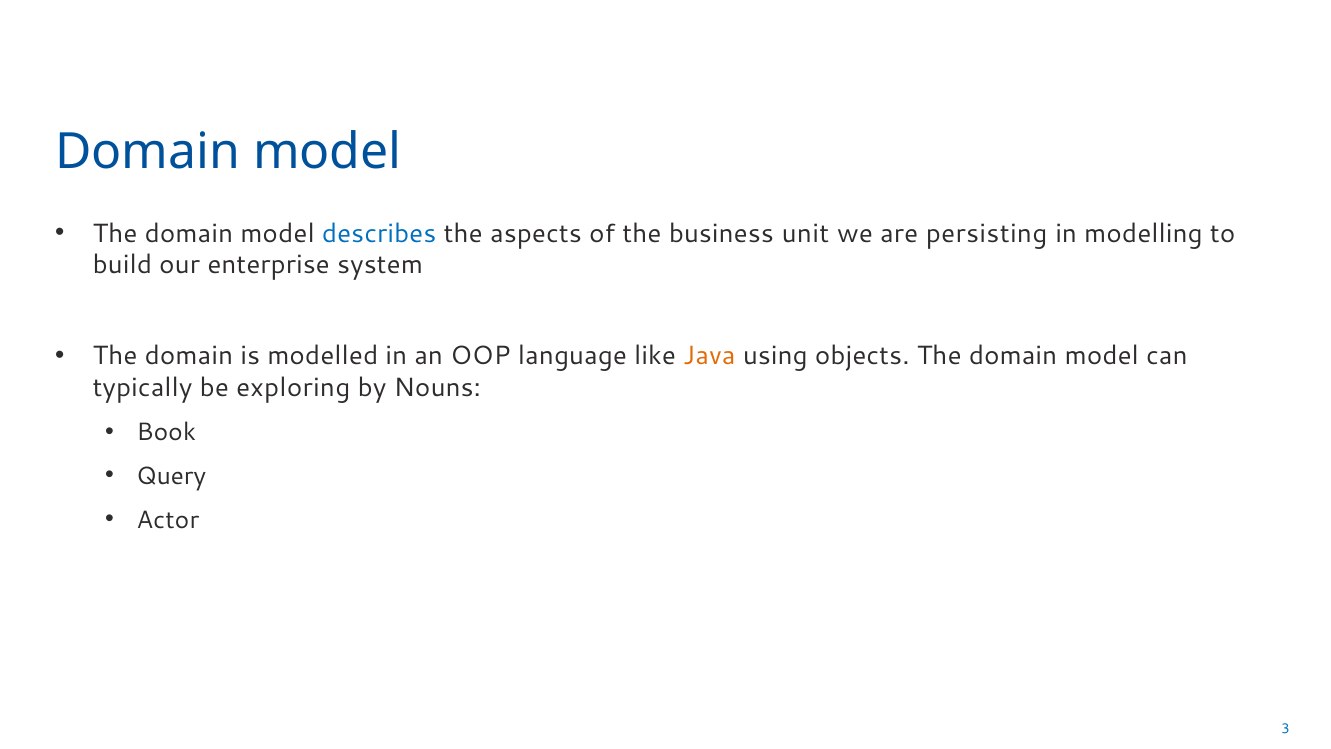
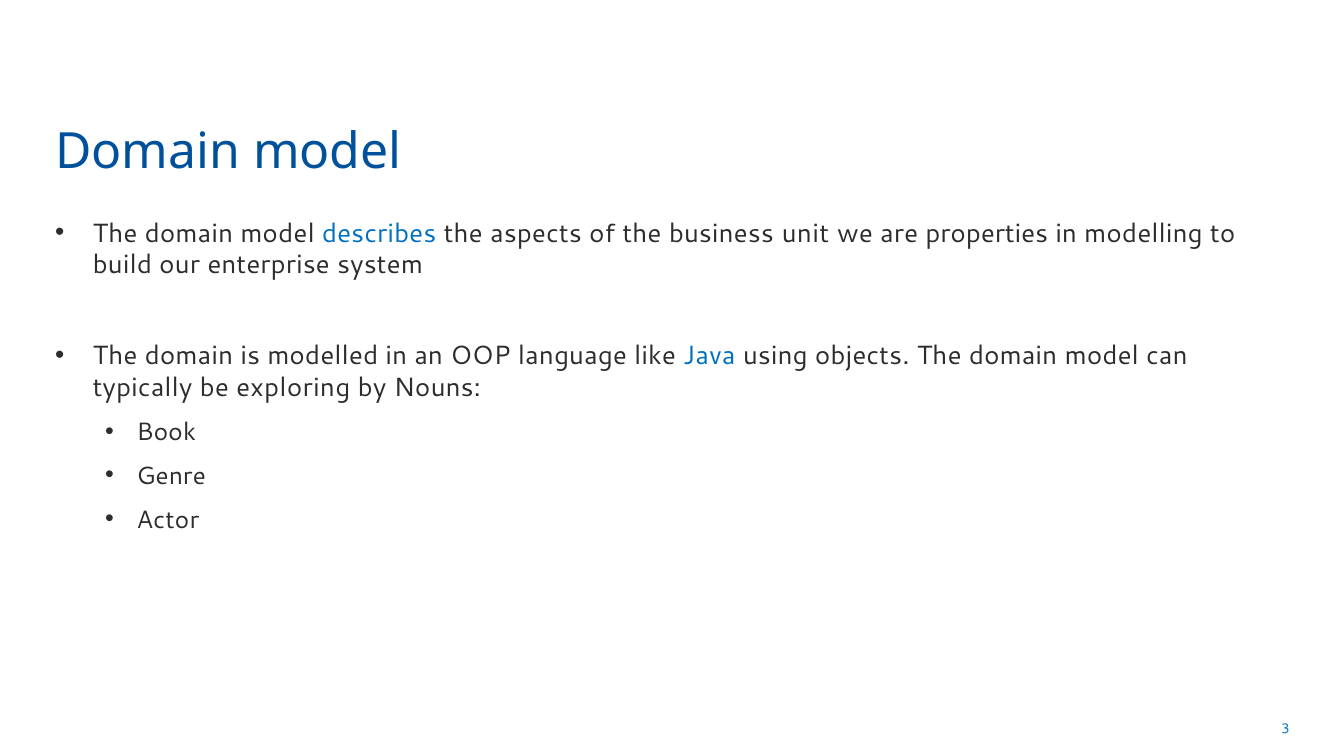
persisting: persisting -> properties
Java colour: orange -> blue
Query: Query -> Genre
